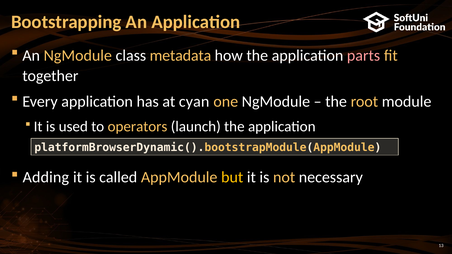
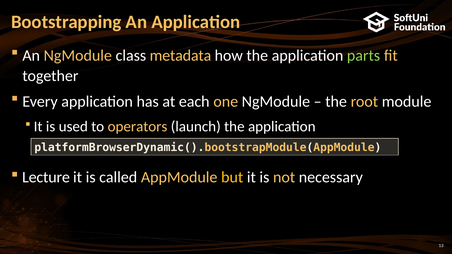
parts colour: pink -> light green
cyan: cyan -> each
Adding: Adding -> Lecture
